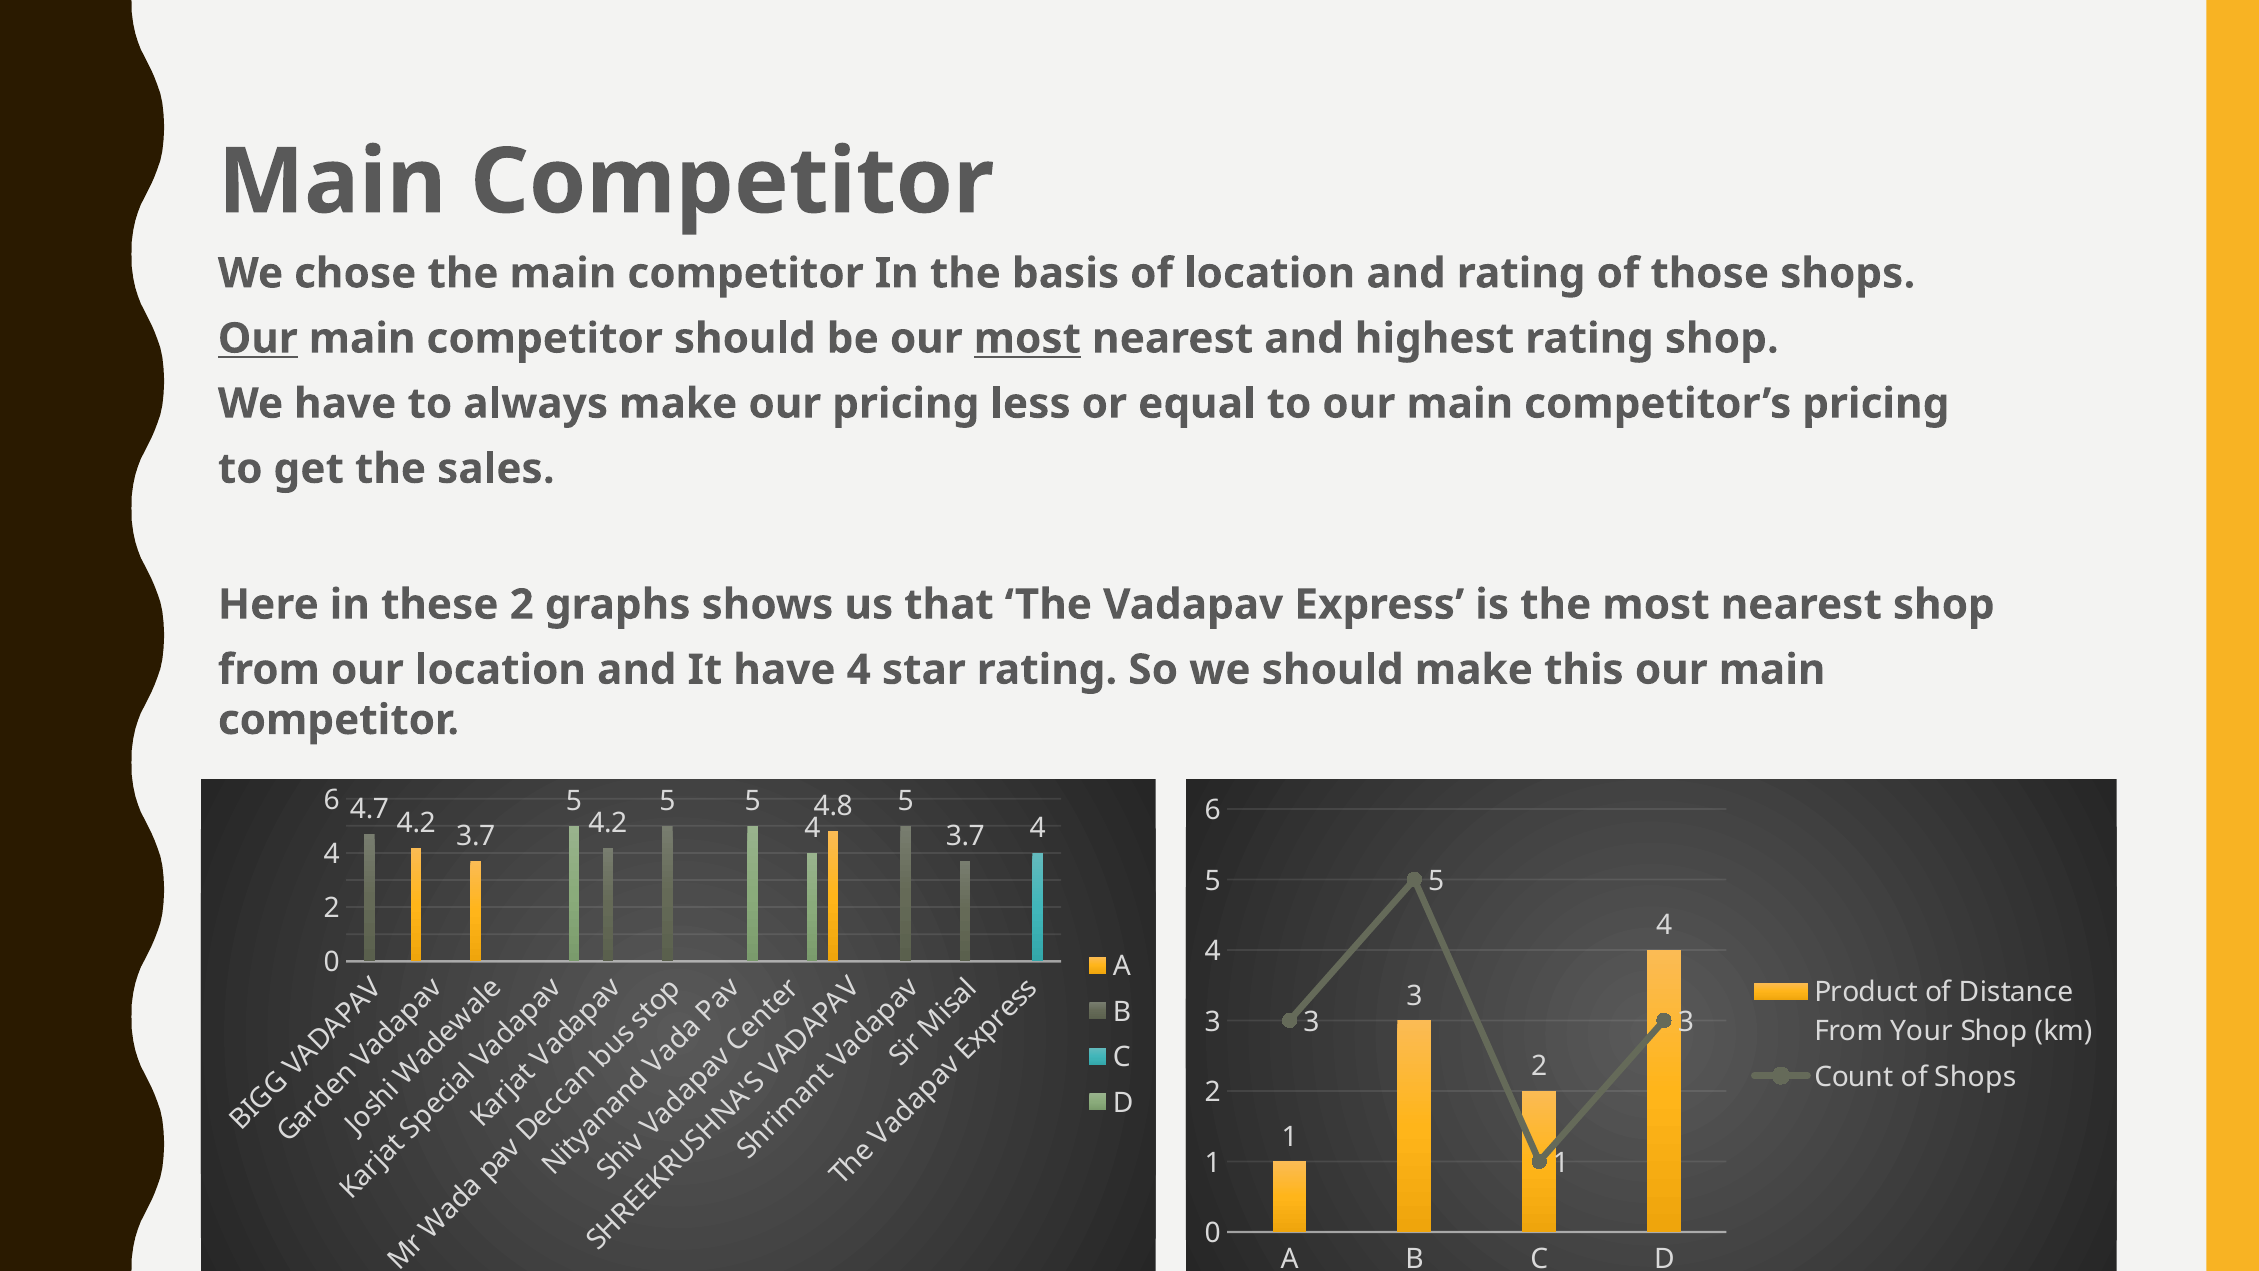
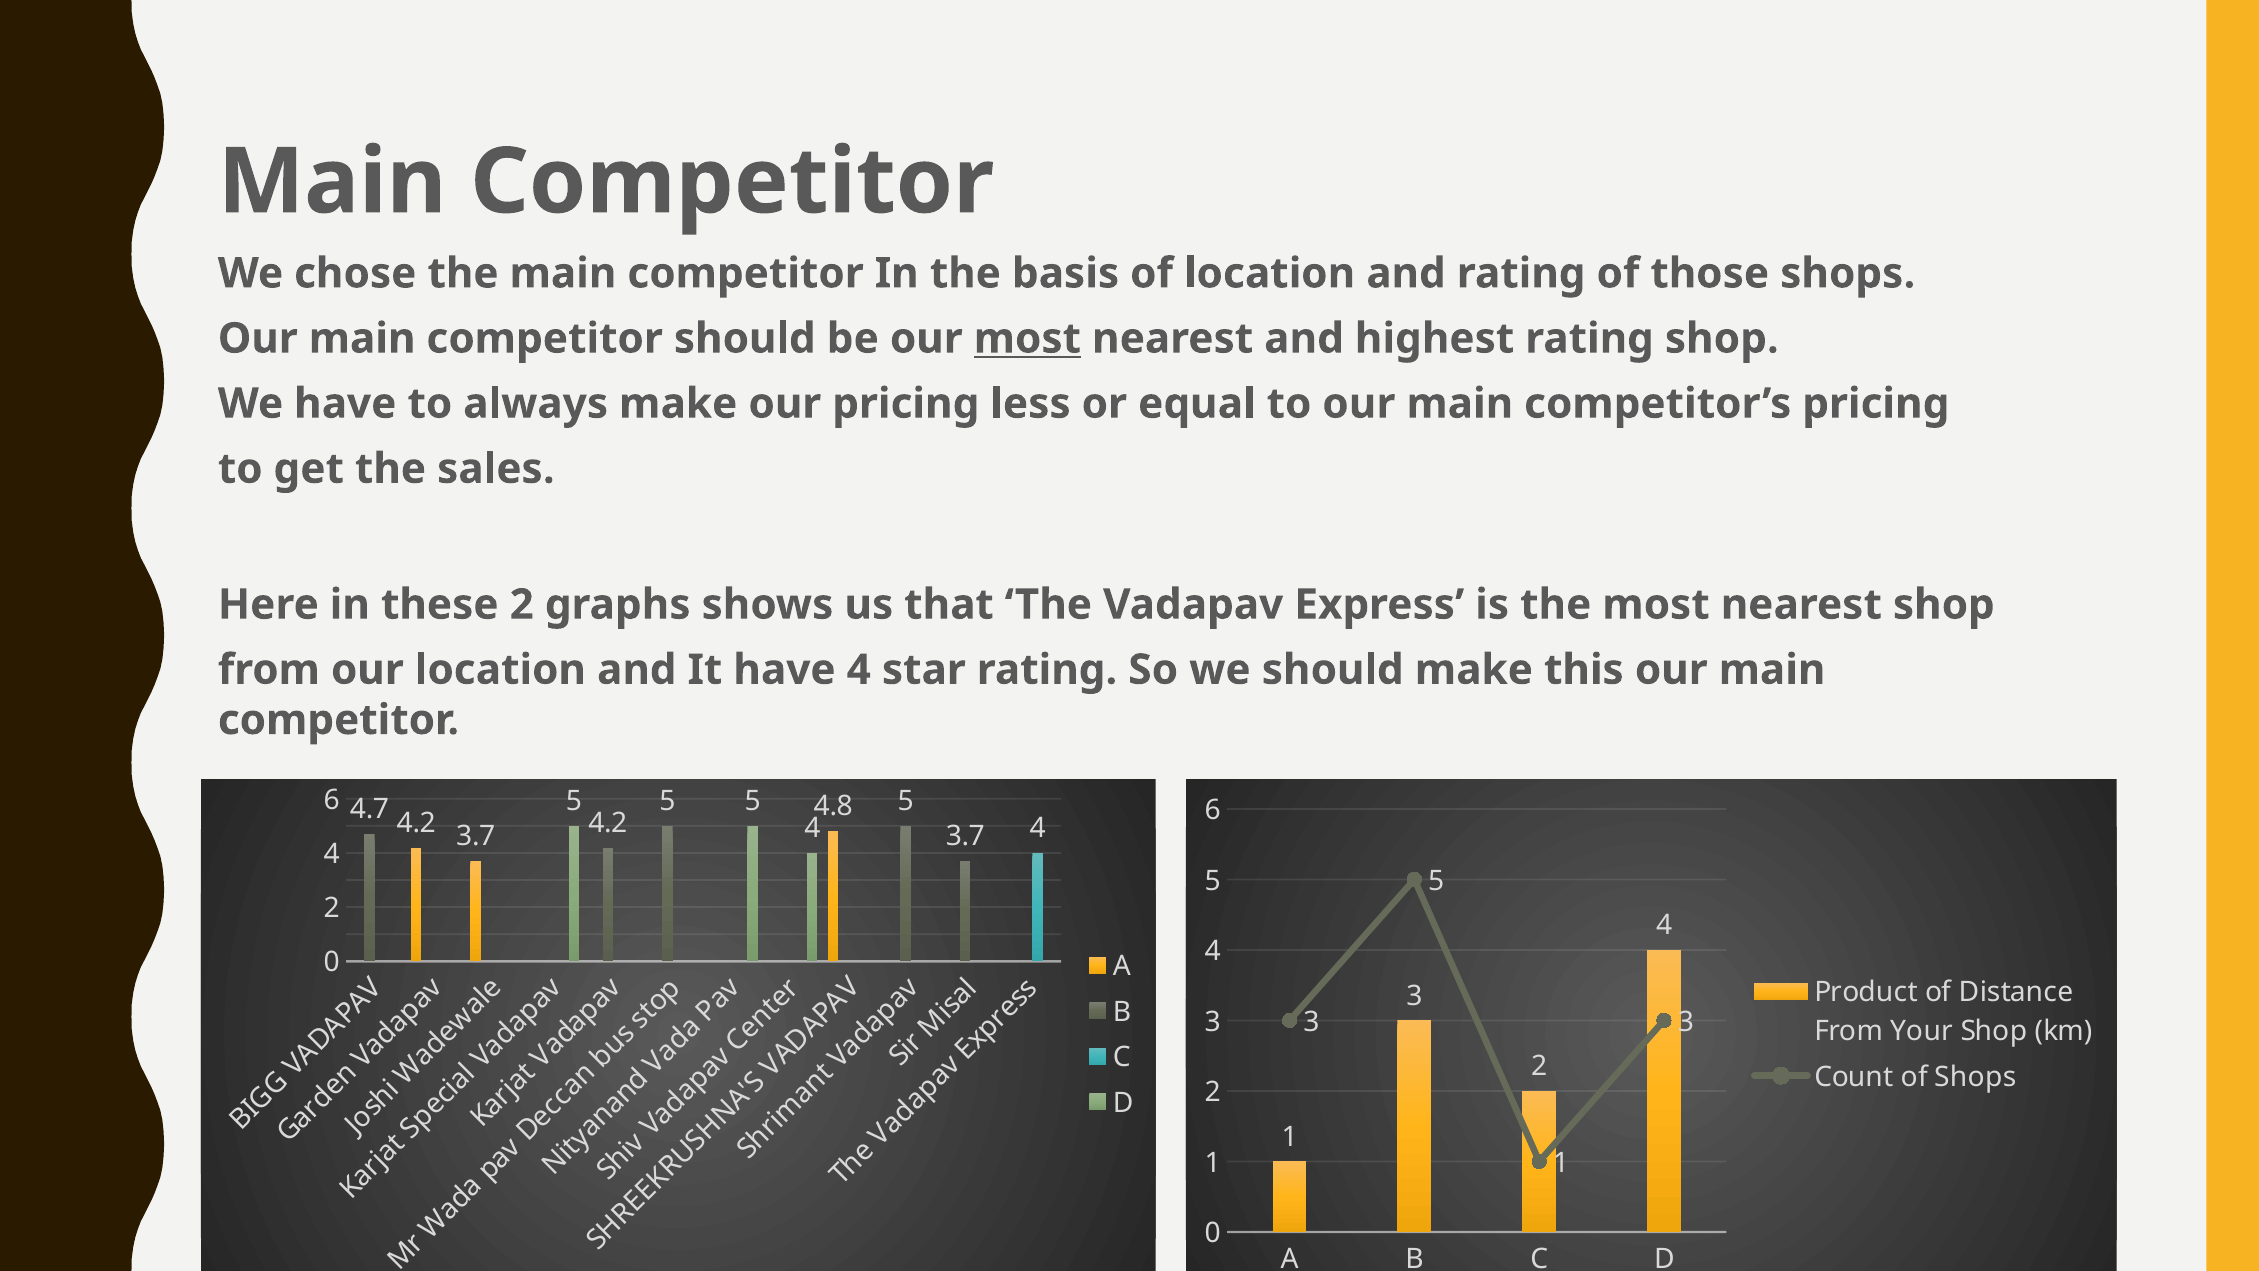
Our at (258, 339) underline: present -> none
